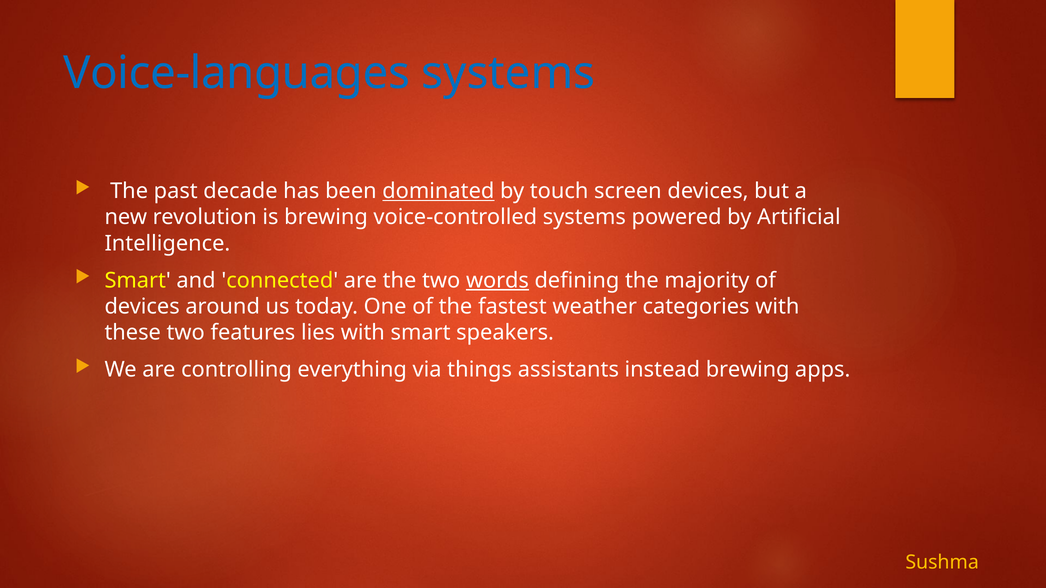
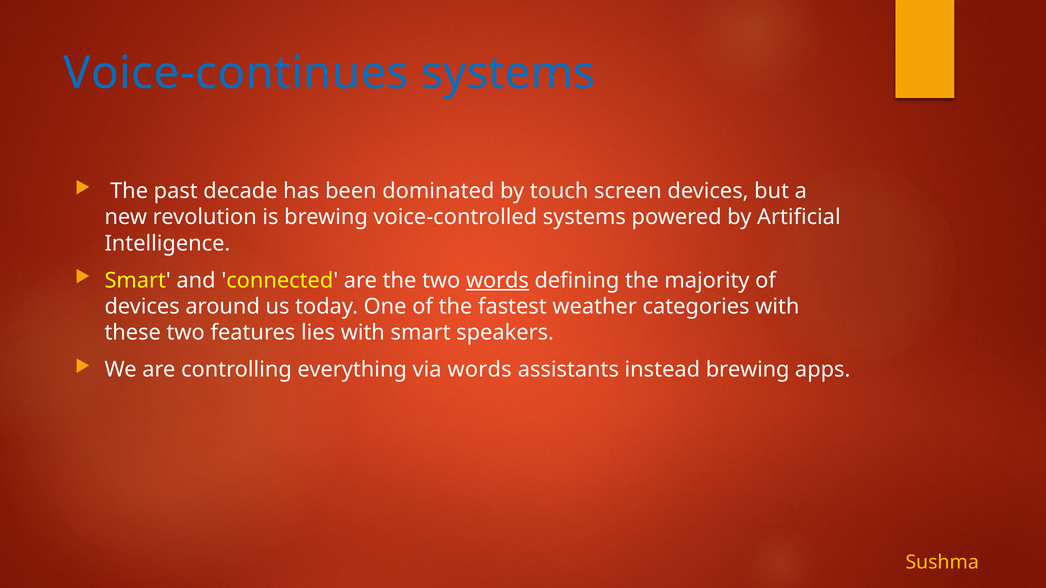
Voice-languages: Voice-languages -> Voice-continues
dominated underline: present -> none
via things: things -> words
